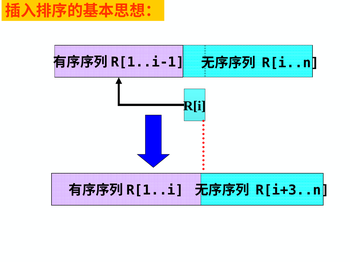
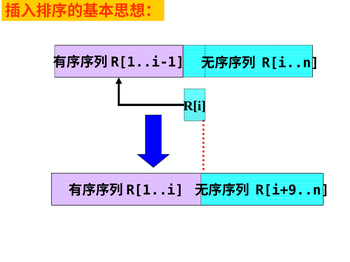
R[i+3..n: R[i+3..n -> R[i+9..n
